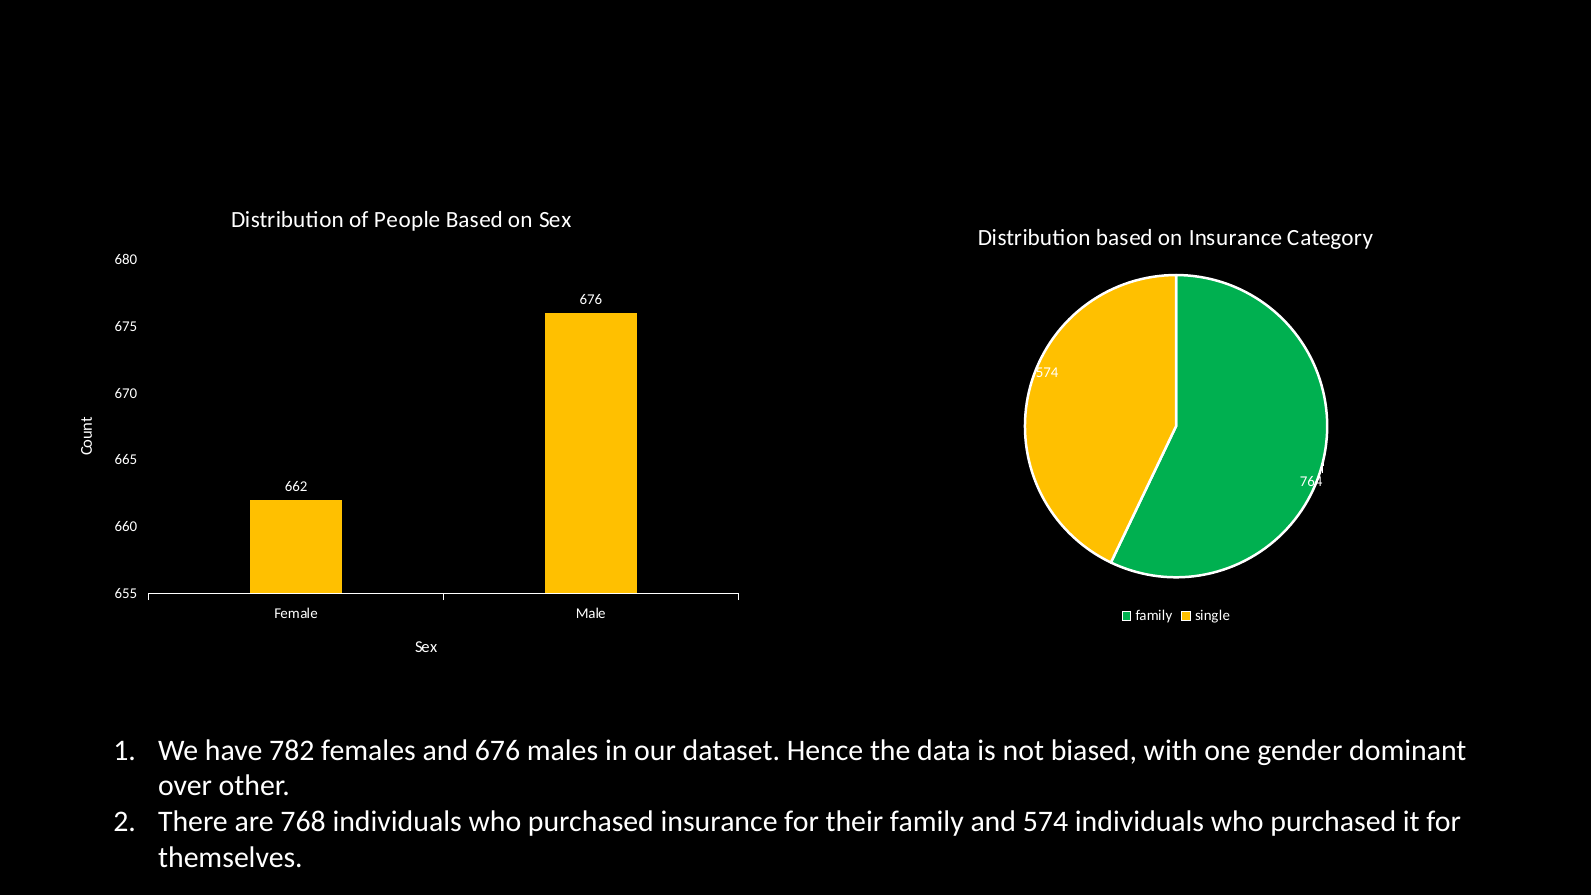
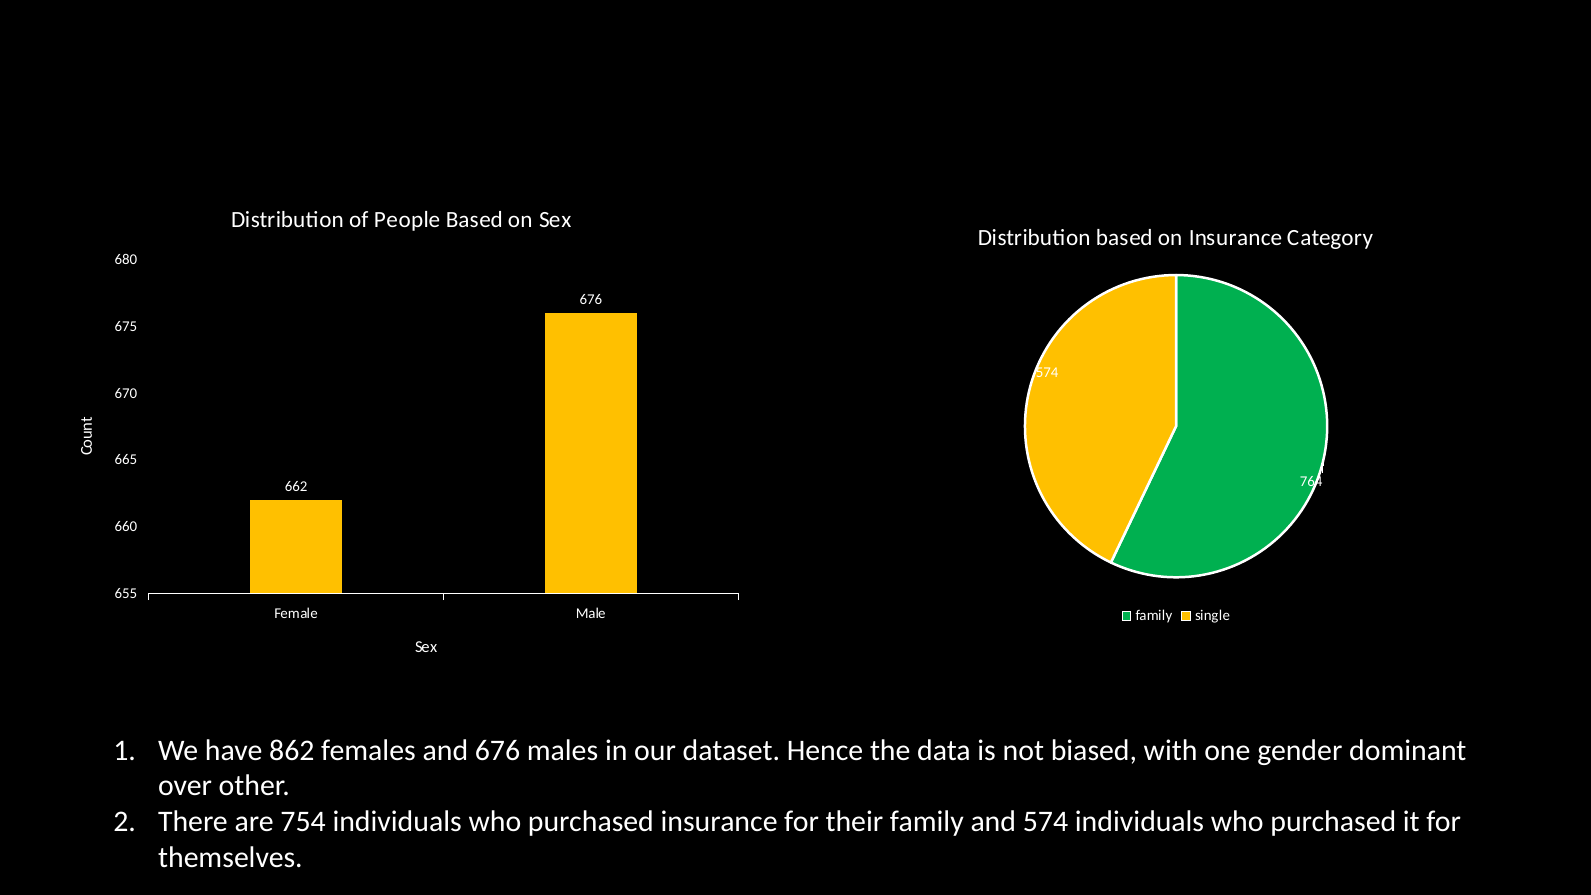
782: 782 -> 862
768: 768 -> 754
